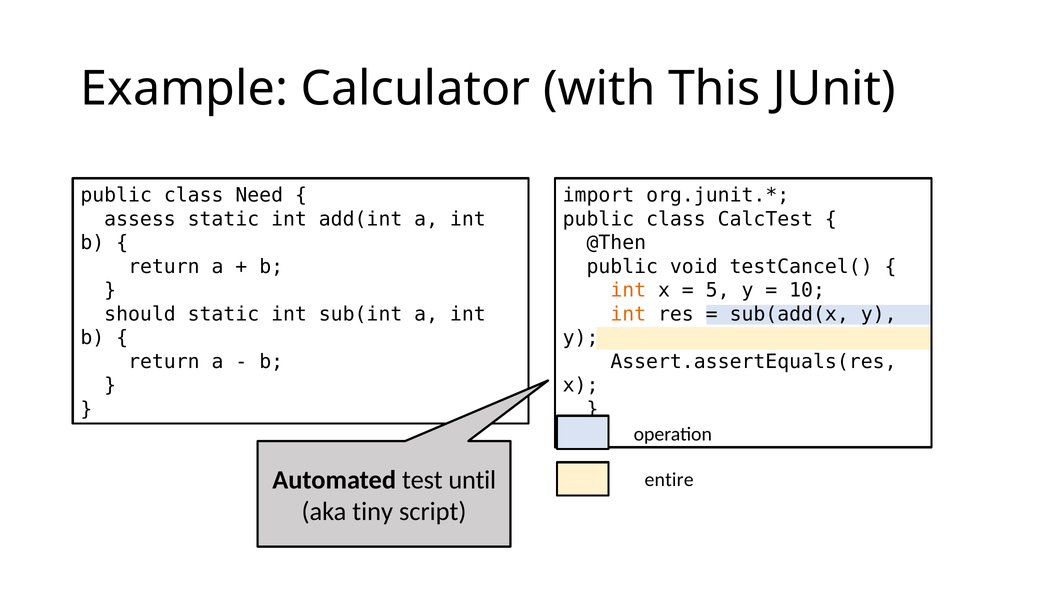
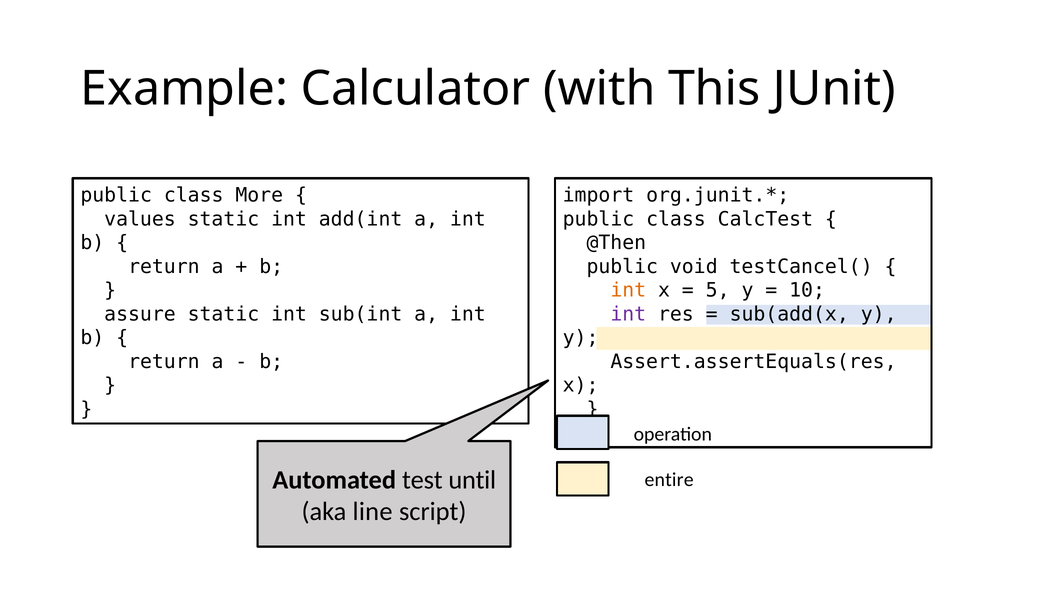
Need: Need -> More
assess: assess -> values
should: should -> assure
int at (628, 314) colour: orange -> purple
tiny: tiny -> line
